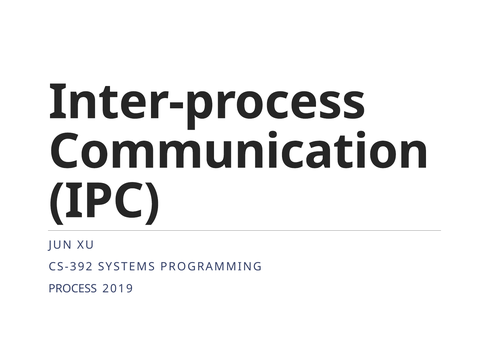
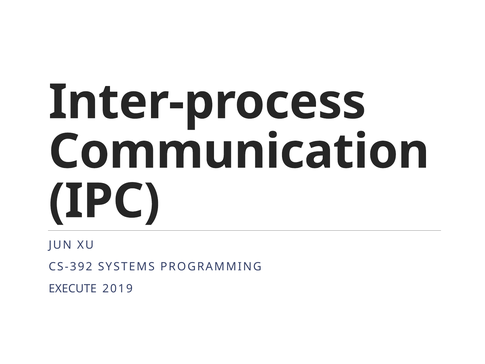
PROCESS: PROCESS -> EXECUTE
